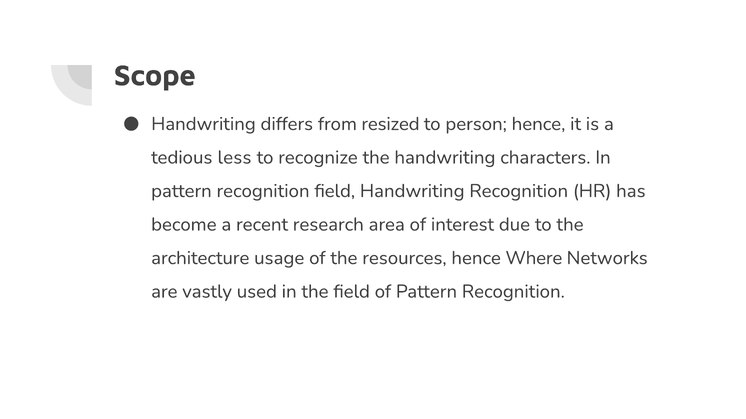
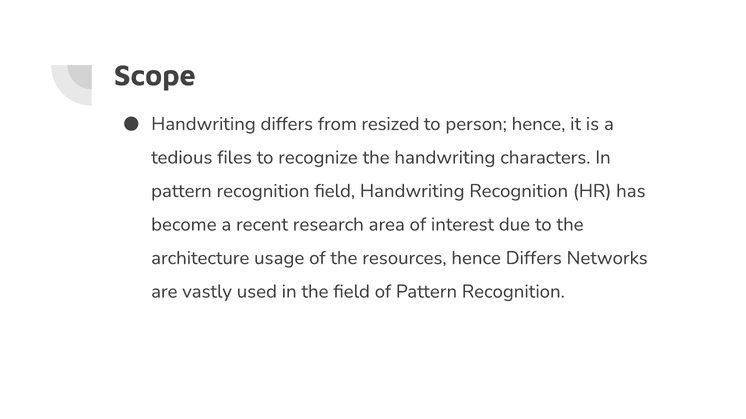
less: less -> files
hence Where: Where -> Differs
